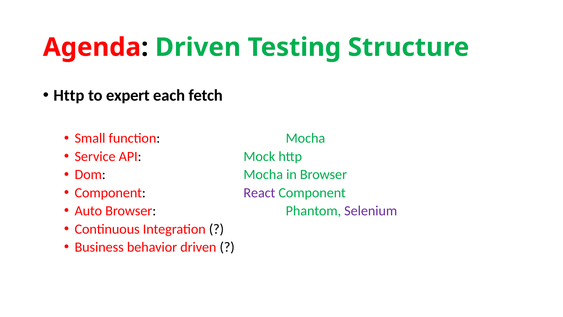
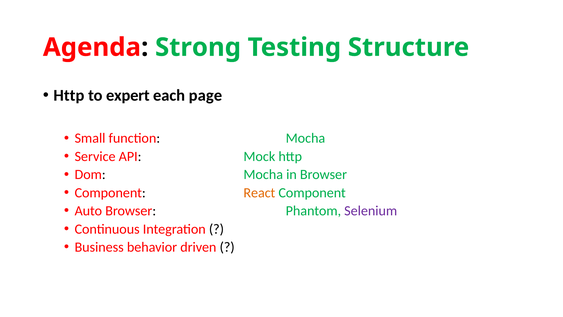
Agenda Driven: Driven -> Strong
fetch: fetch -> page
React colour: purple -> orange
